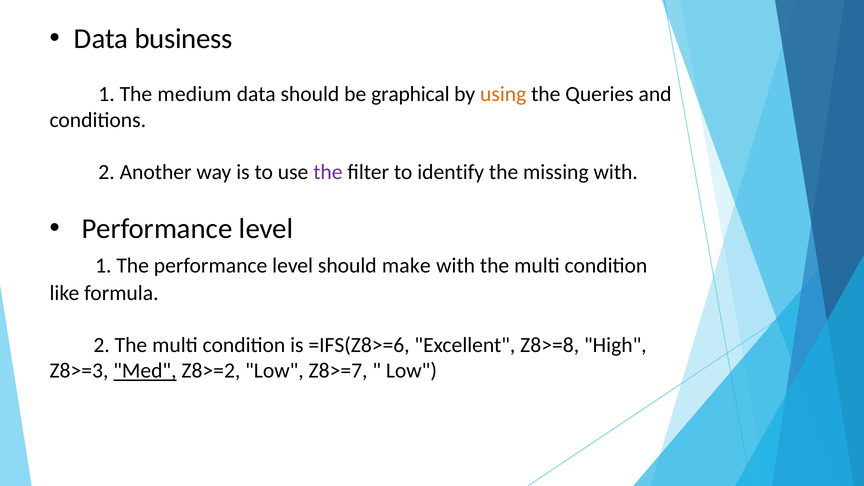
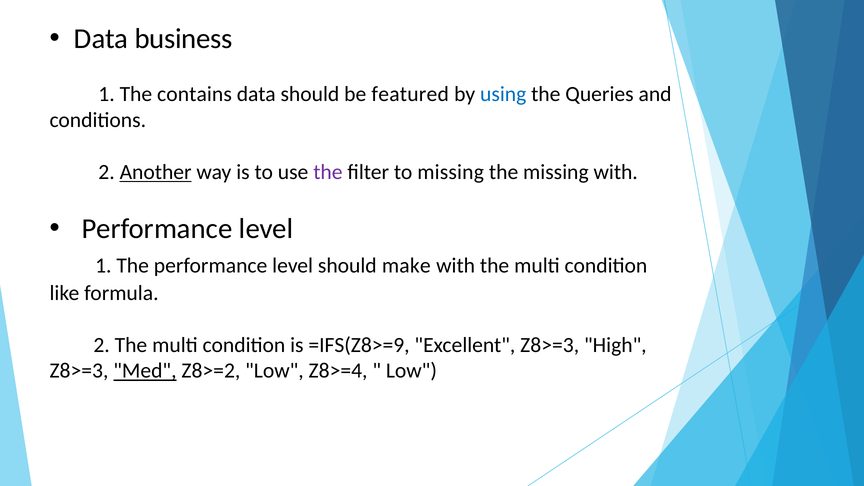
medium: medium -> contains
graphical: graphical -> featured
using colour: orange -> blue
Another underline: none -> present
to identify: identify -> missing
=IFS(Z8>=6: =IFS(Z8>=6 -> =IFS(Z8>=9
Excellent Z8>=8: Z8>=8 -> Z8>=3
Z8>=7: Z8>=7 -> Z8>=4
